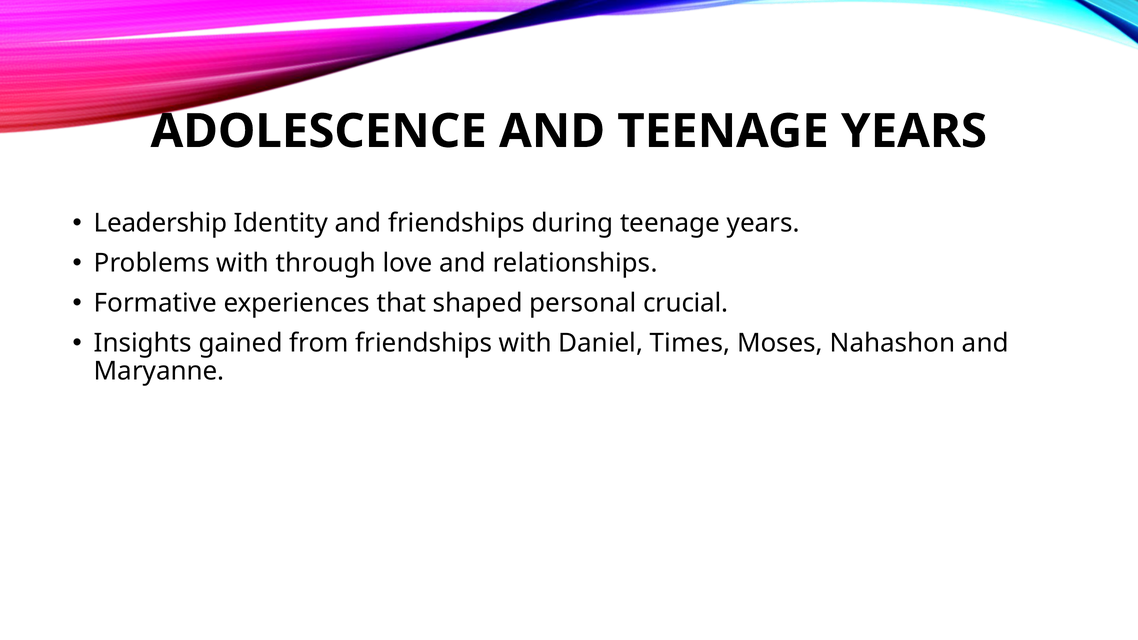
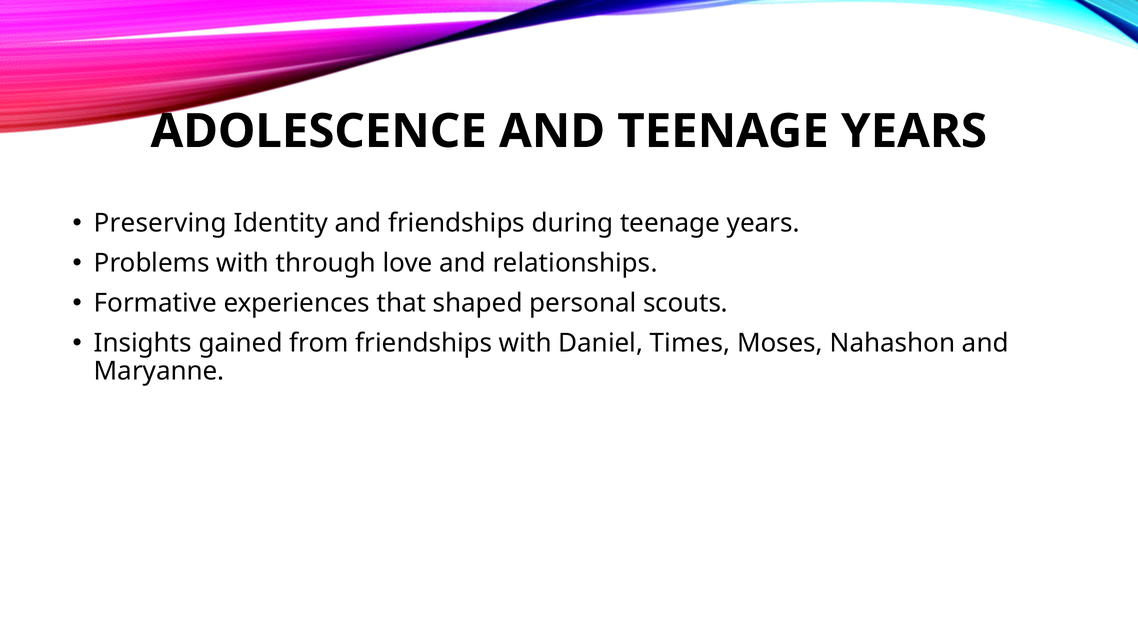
Leadership: Leadership -> Preserving
crucial: crucial -> scouts
